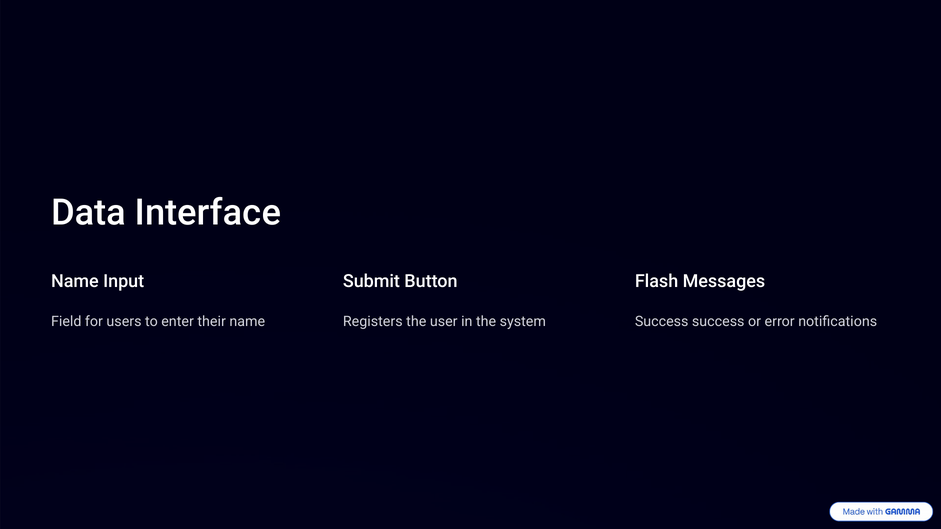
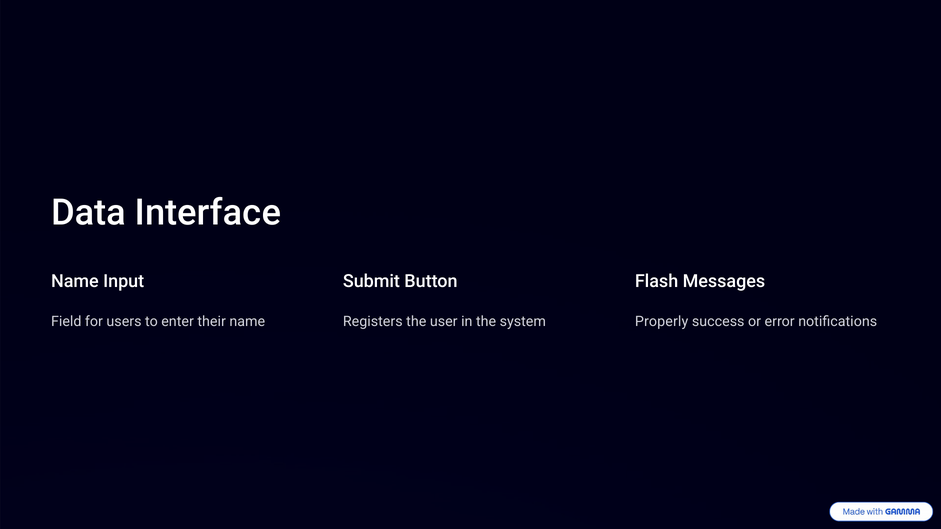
Success at (662, 322): Success -> Properly
